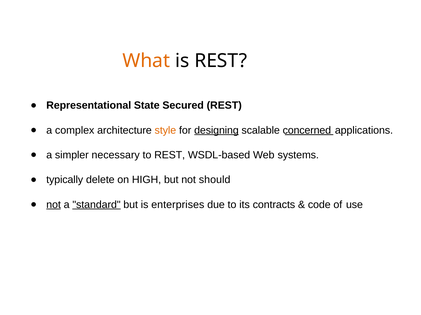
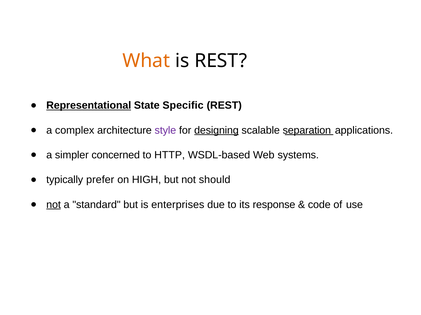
Representational underline: none -> present
Secured: Secured -> Specific
style colour: orange -> purple
concerned: concerned -> separation
necessary: necessary -> concerned
to REST: REST -> HTTP
delete: delete -> prefer
standard underline: present -> none
contracts: contracts -> response
